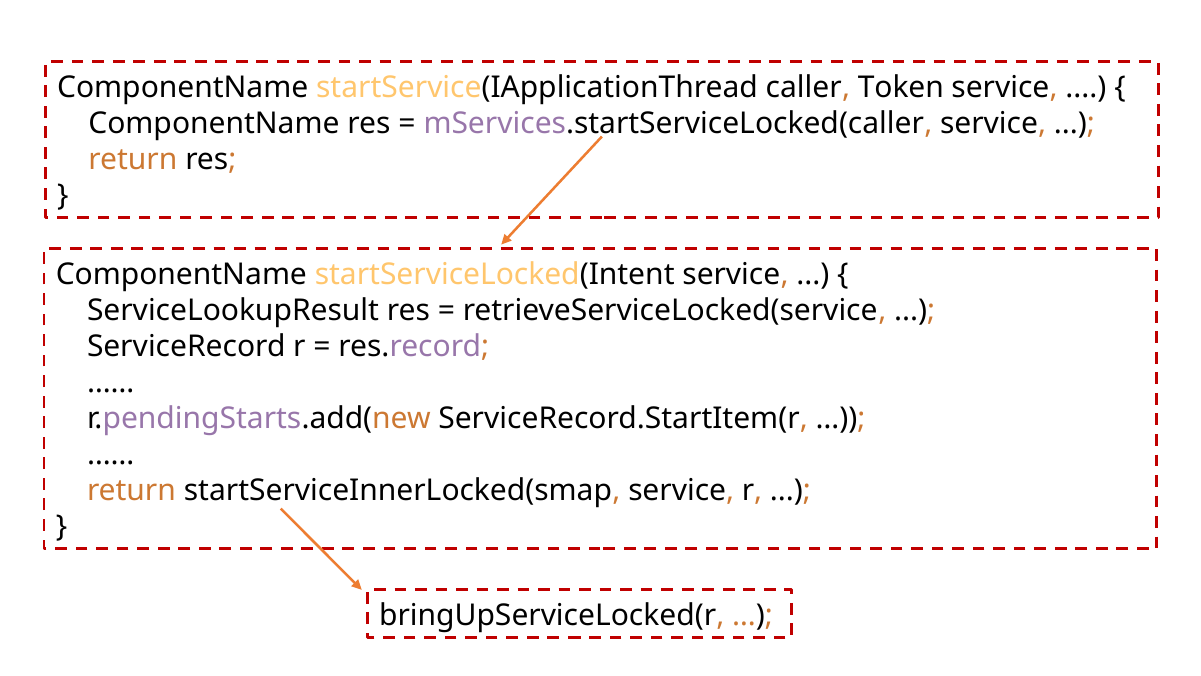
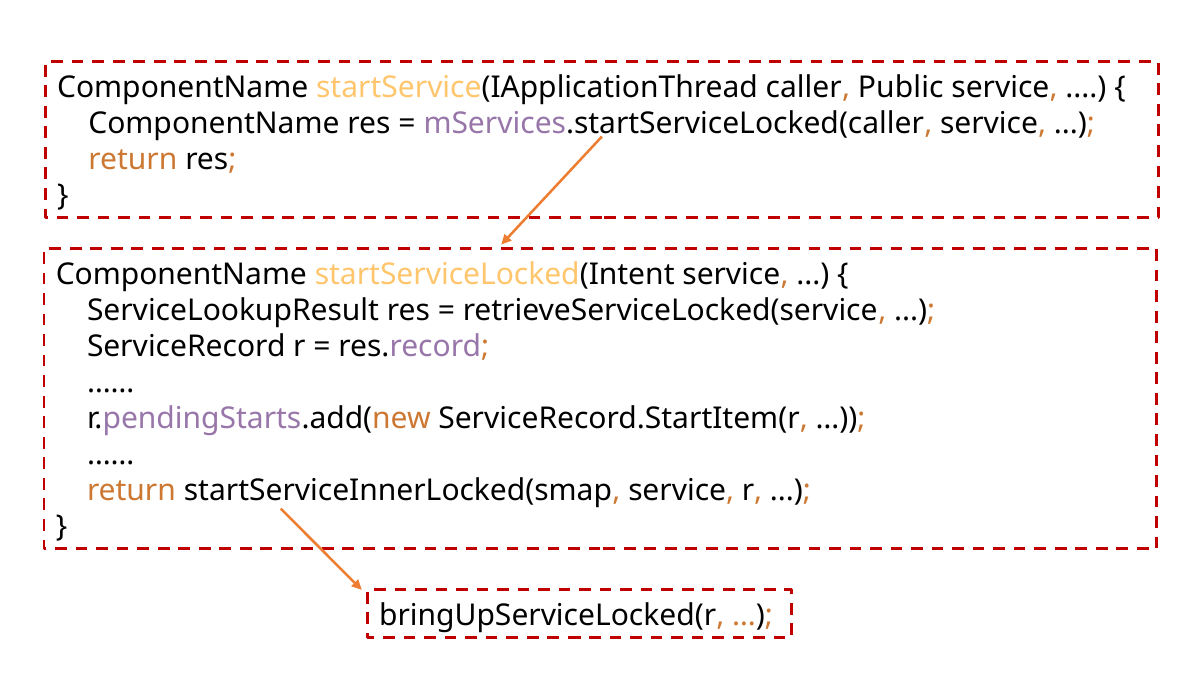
Token: Token -> Public
